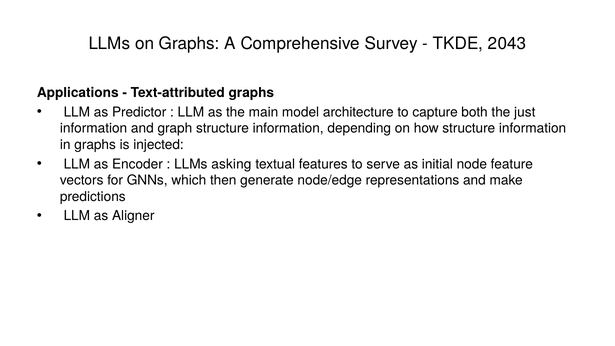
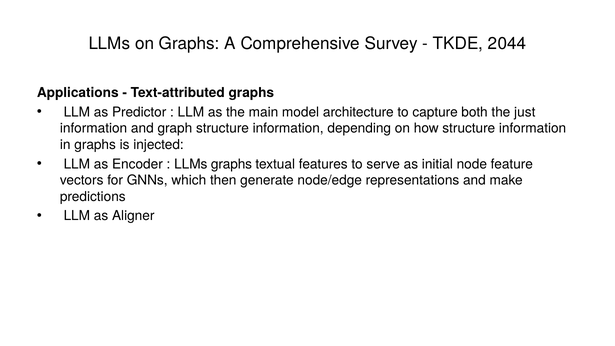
2043: 2043 -> 2044
LLMs asking: asking -> graphs
